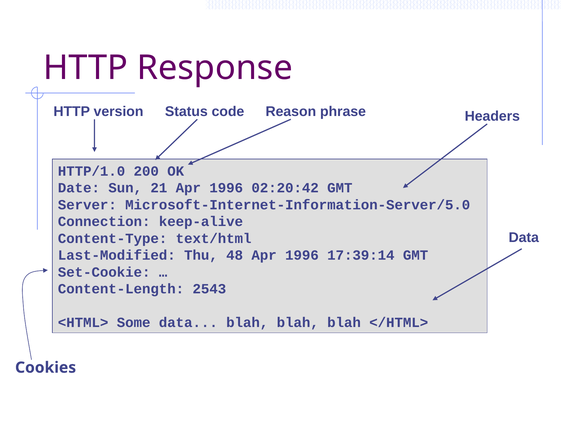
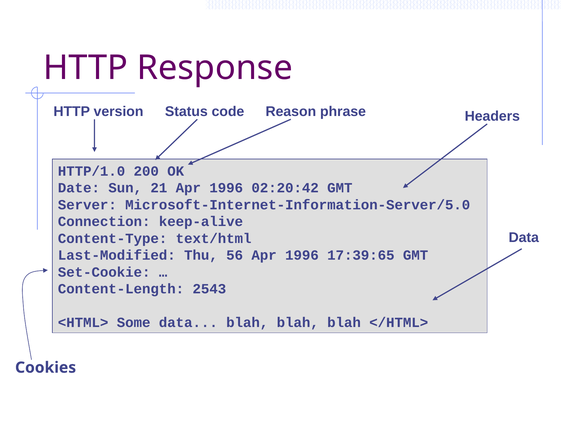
48: 48 -> 56
17:39:14: 17:39:14 -> 17:39:65
